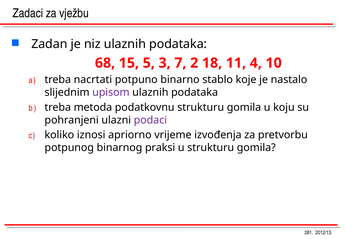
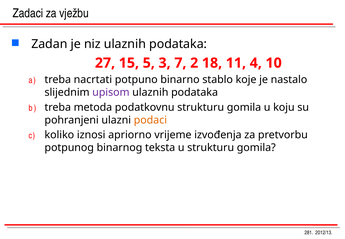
68: 68 -> 27
podaci colour: purple -> orange
praksi: praksi -> teksta
